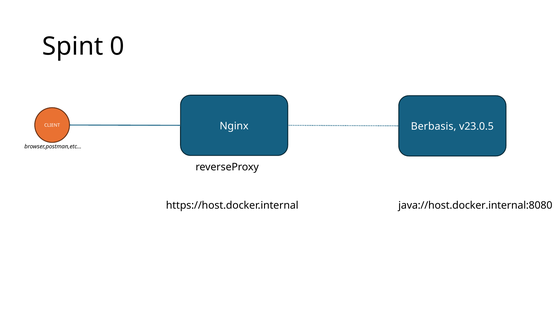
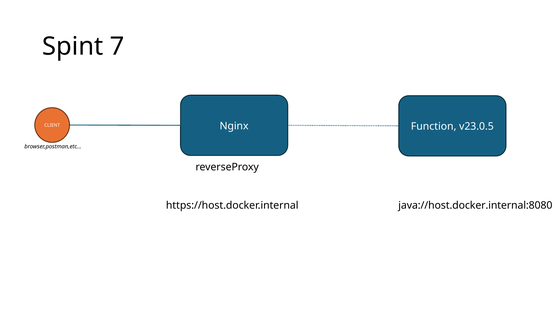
0: 0 -> 7
Berbasis: Berbasis -> Function
